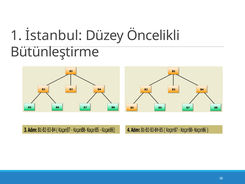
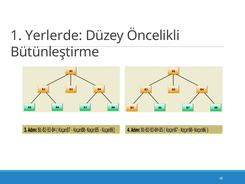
İstanbul: İstanbul -> Yerlerde
